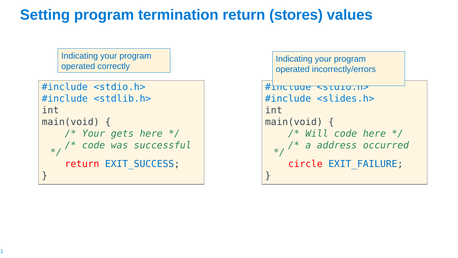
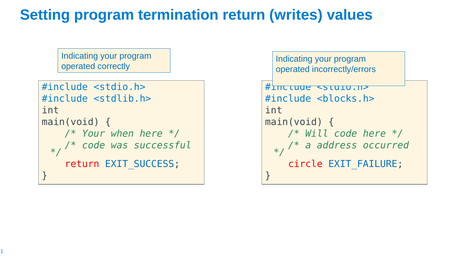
stores: stores -> writes
<slides.h>: <slides.h> -> <blocks.h>
gets: gets -> when
